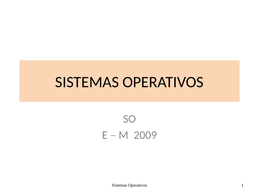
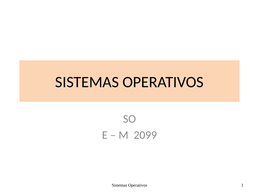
2009: 2009 -> 2099
